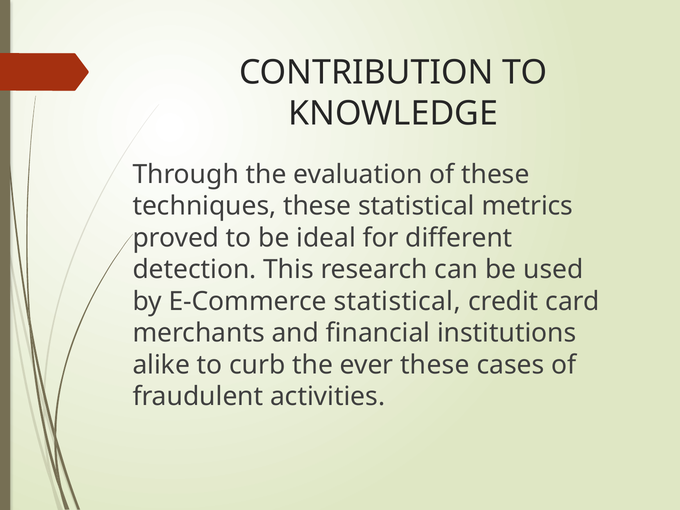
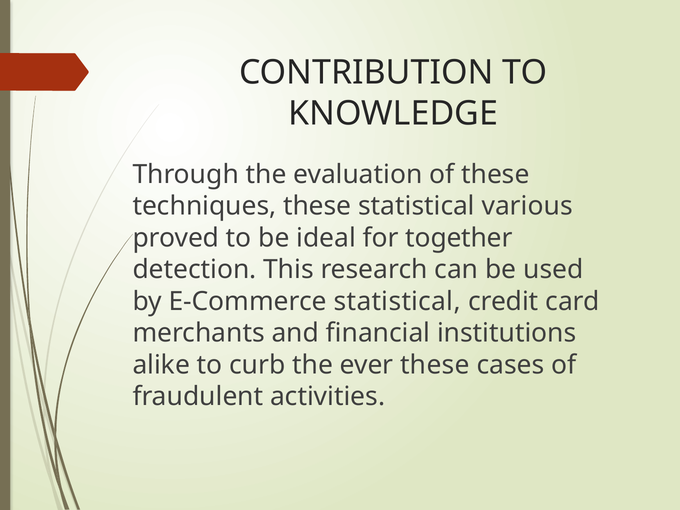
metrics: metrics -> various
different: different -> together
